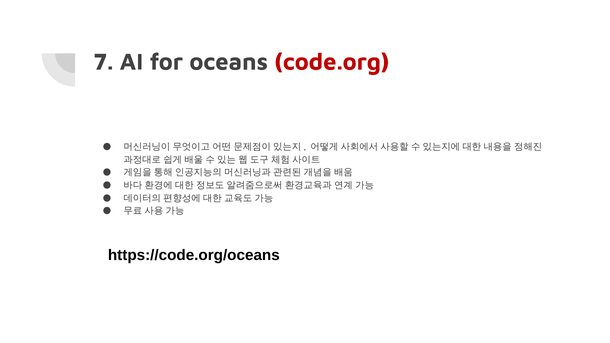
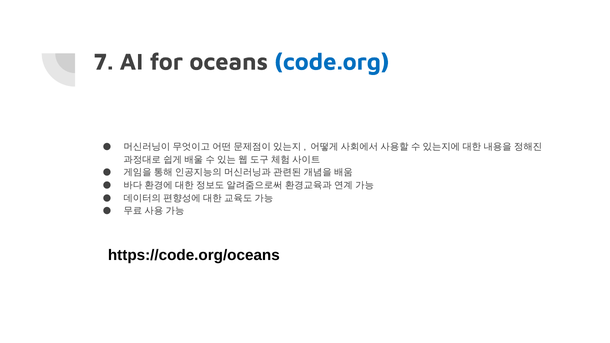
code.org colour: red -> blue
